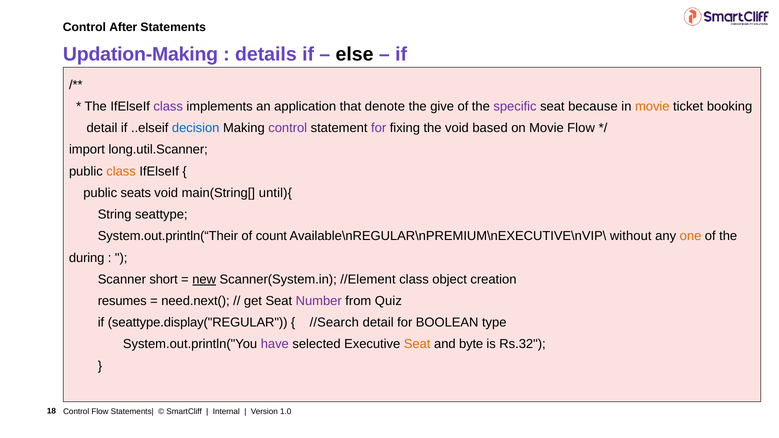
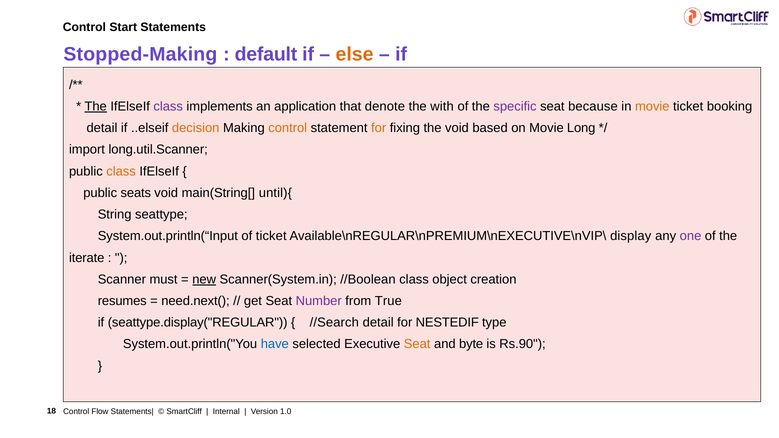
After: After -> Start
Updation-Making: Updation-Making -> Stopped-Making
details: details -> default
else colour: black -> orange
The at (96, 106) underline: none -> present
give: give -> with
decision colour: blue -> orange
control at (288, 128) colour: purple -> orange
for at (379, 128) colour: purple -> orange
Movie Flow: Flow -> Long
System.out.println(“Their: System.out.println(“Their -> System.out.println(“Input
of count: count -> ticket
without: without -> display
one colour: orange -> purple
during: during -> iterate
short: short -> must
//Element: //Element -> //Boolean
Quiz: Quiz -> True
BOOLEAN: BOOLEAN -> NESTEDIF
have colour: purple -> blue
Rs.32: Rs.32 -> Rs.90
